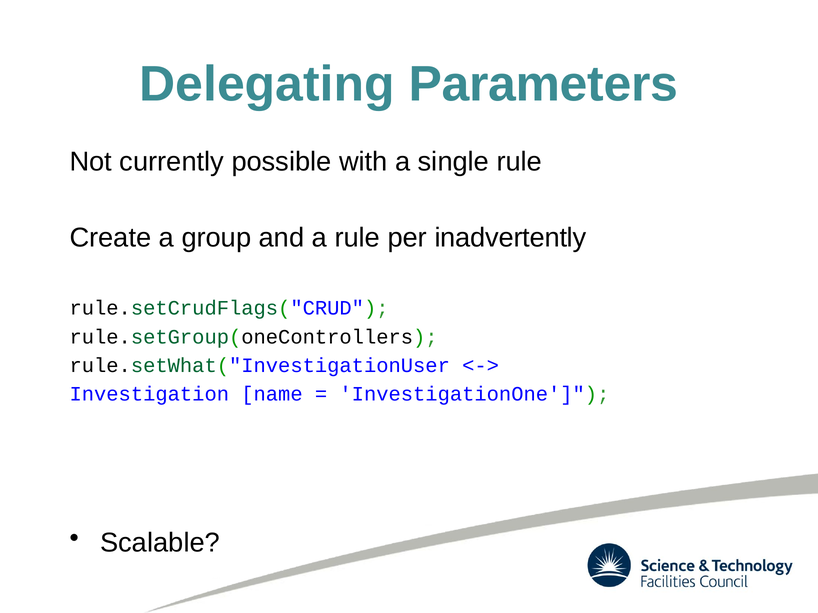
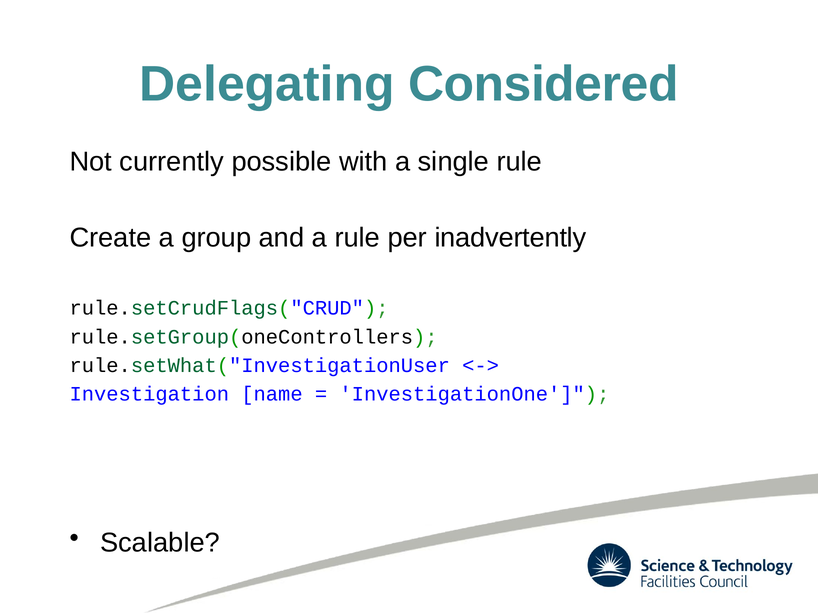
Parameters: Parameters -> Considered
